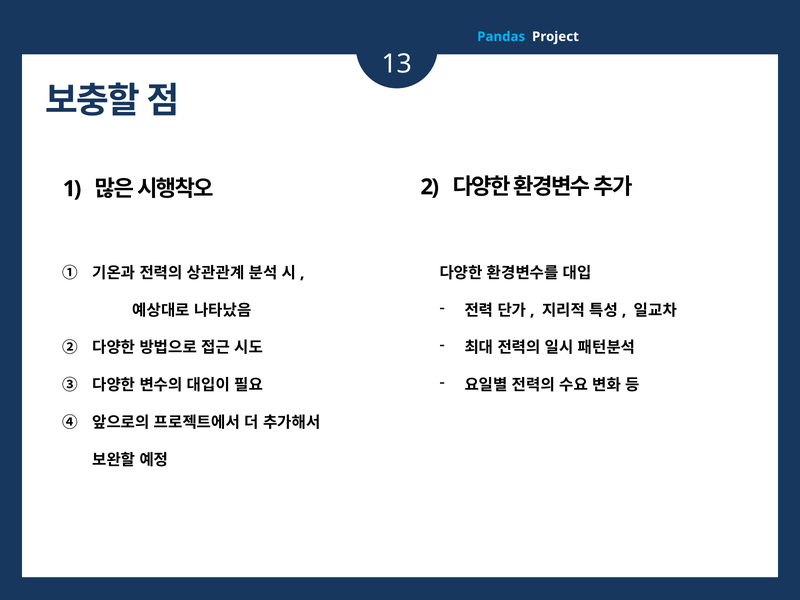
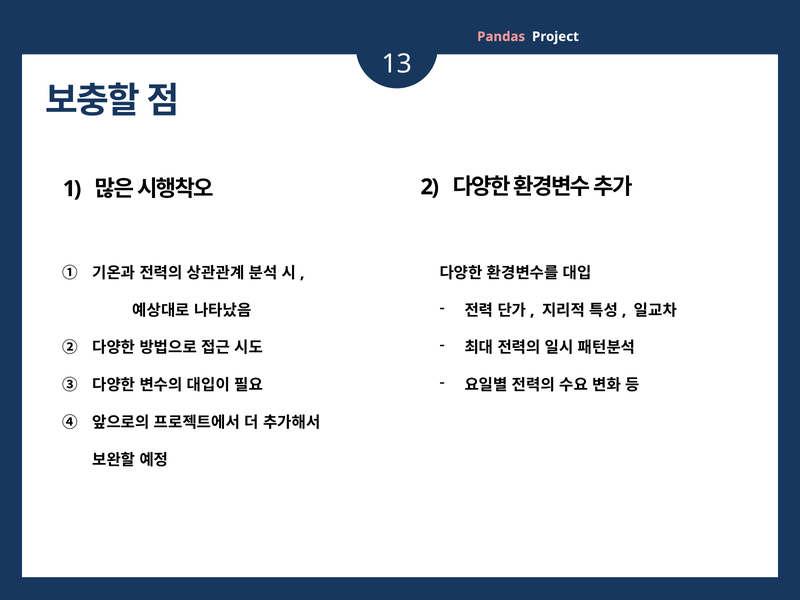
Pandas colour: light blue -> pink
